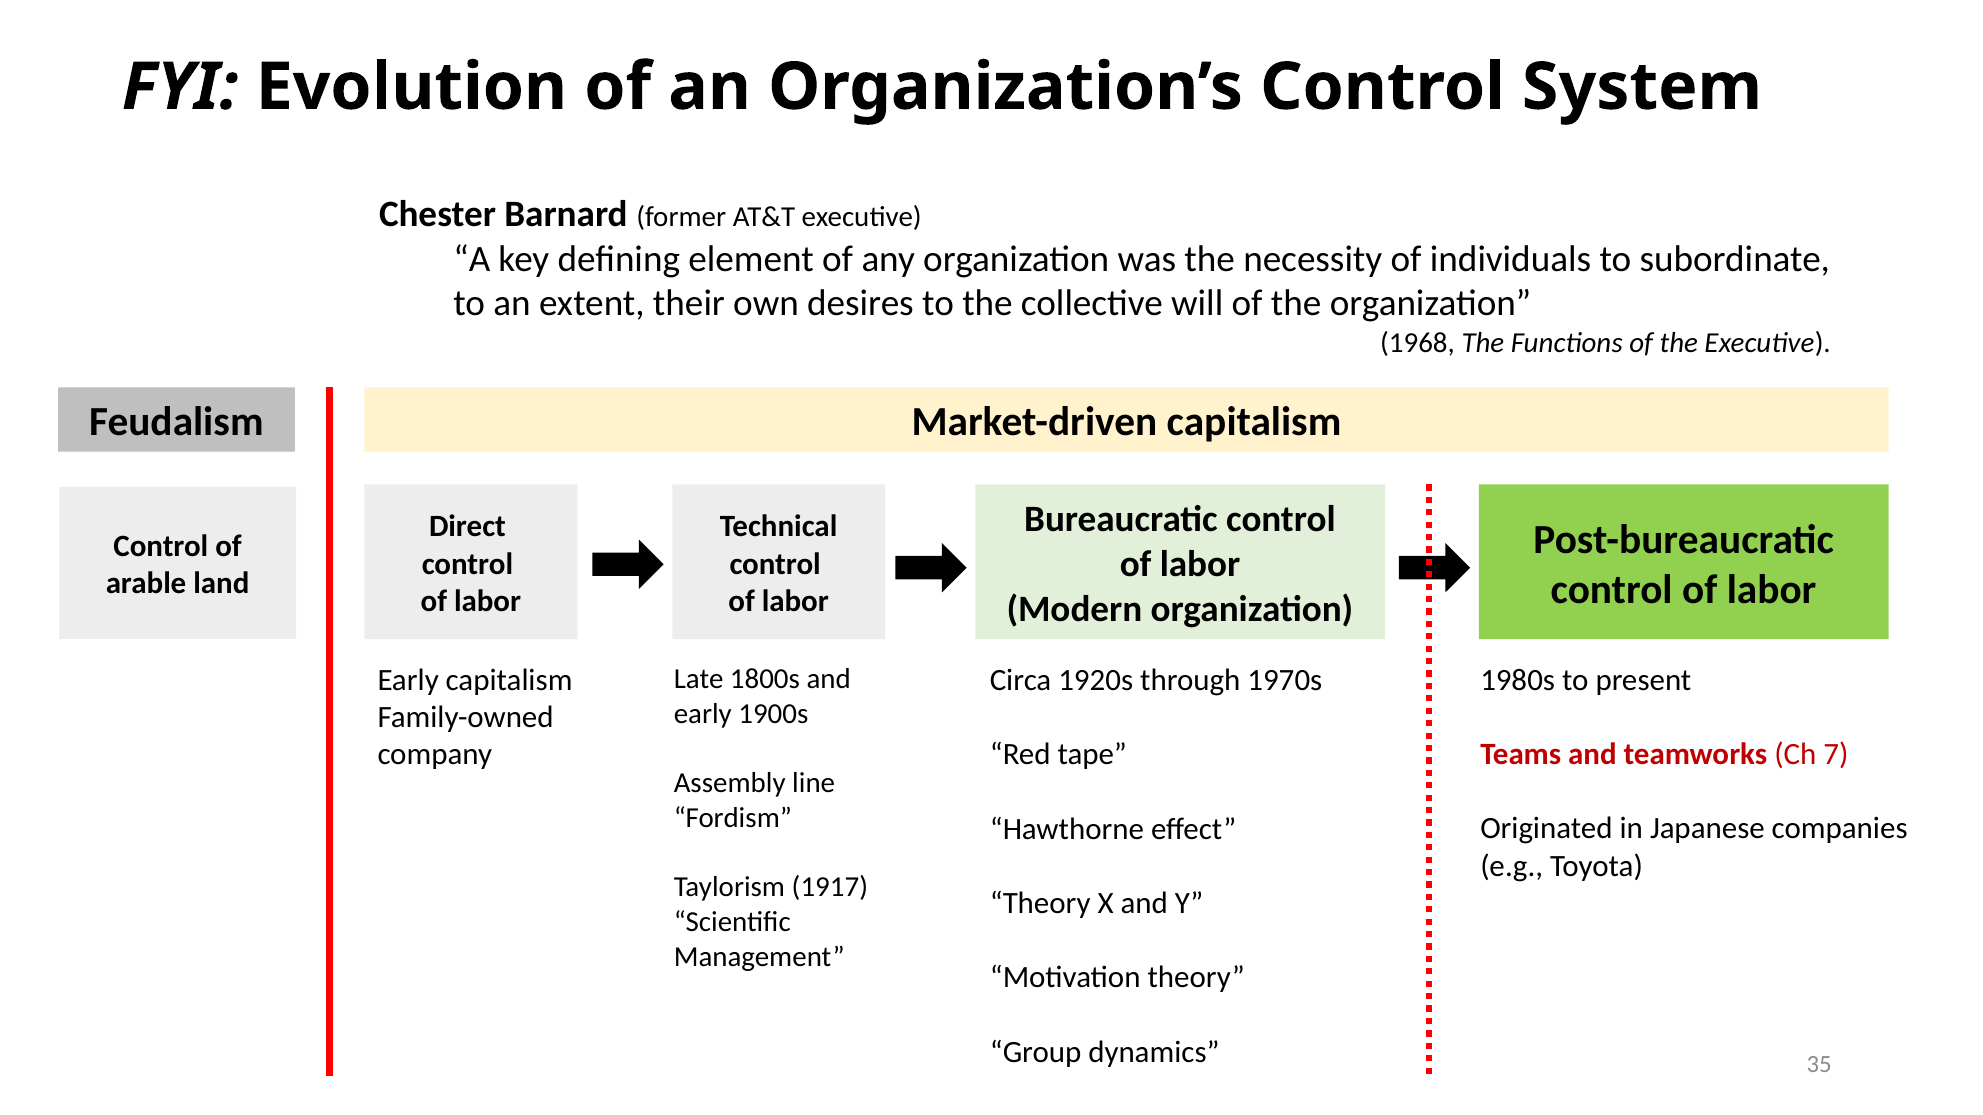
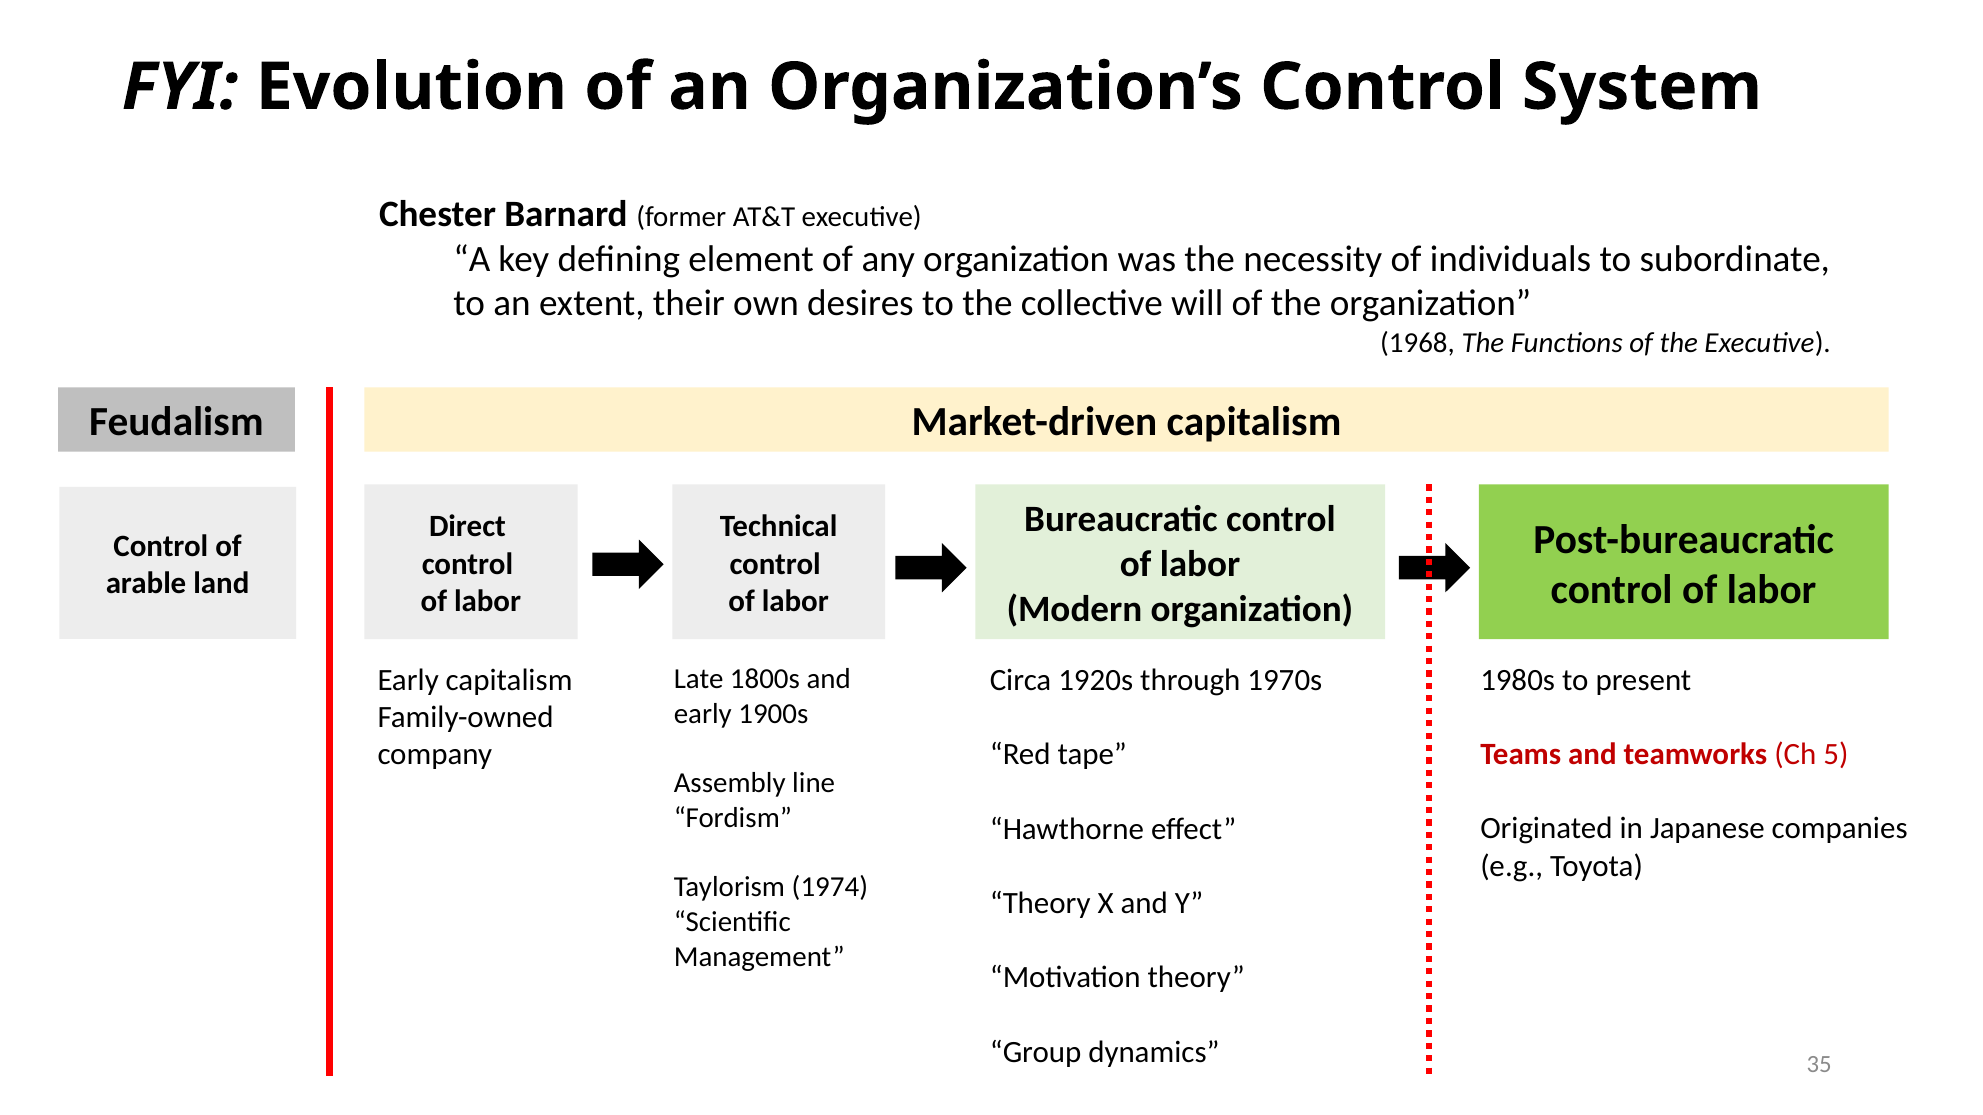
7: 7 -> 5
1917: 1917 -> 1974
